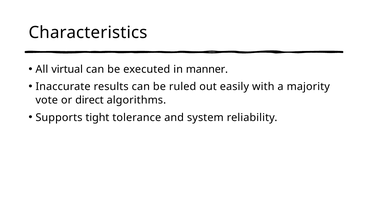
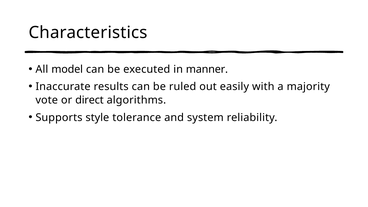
virtual: virtual -> model
tight: tight -> style
